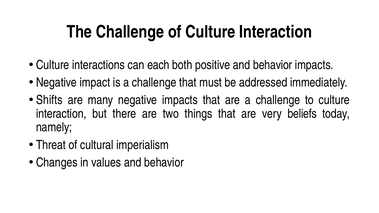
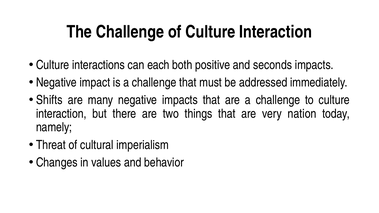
positive and behavior: behavior -> seconds
beliefs: beliefs -> nation
